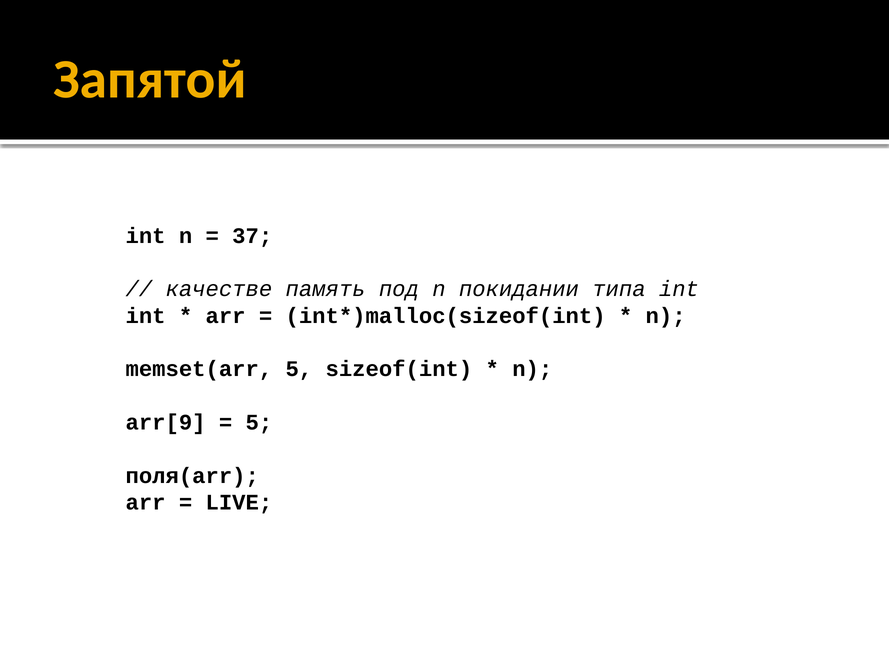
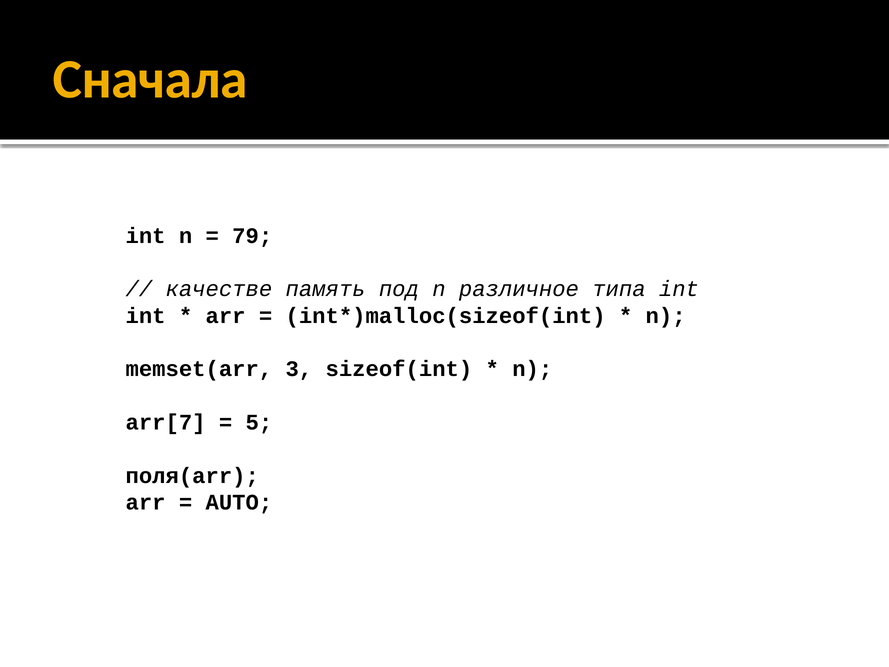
Запятой: Запятой -> Сначала
37: 37 -> 79
покидании: покидании -> различное
memset(arr 5: 5 -> 3
arr[9: arr[9 -> arr[7
LIVE: LIVE -> AUTO
